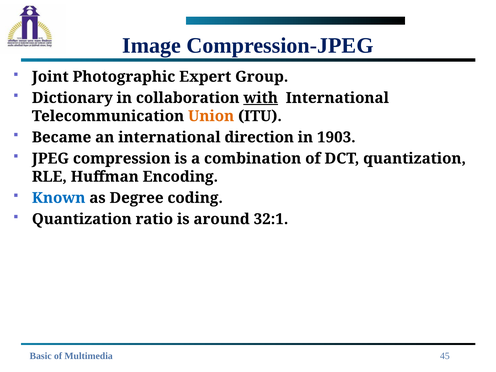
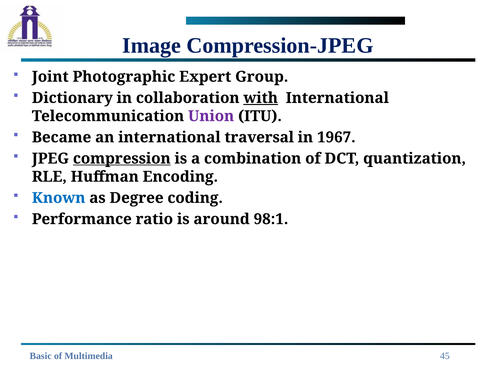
Union colour: orange -> purple
direction: direction -> traversal
1903: 1903 -> 1967
compression underline: none -> present
Quantization at (82, 219): Quantization -> Performance
32:1: 32:1 -> 98:1
